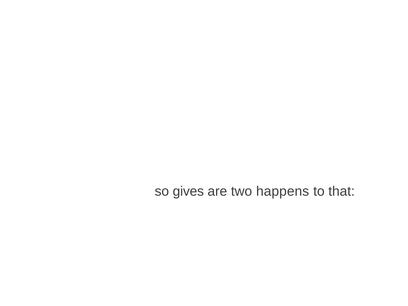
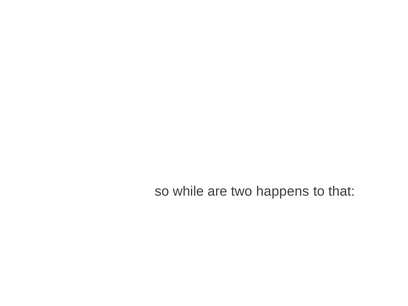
gives: gives -> while
